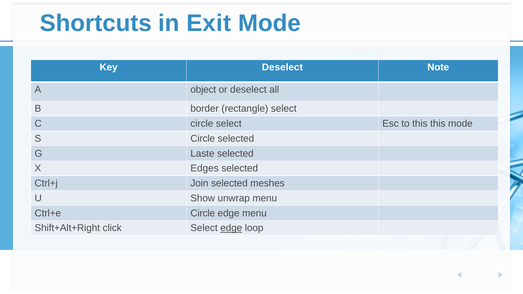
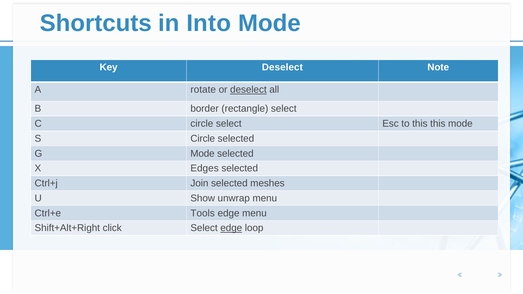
Exit: Exit -> Into
object: object -> rotate
deselect at (248, 90) underline: none -> present
G Laste: Laste -> Mode
Ctrl+e Circle: Circle -> Tools
